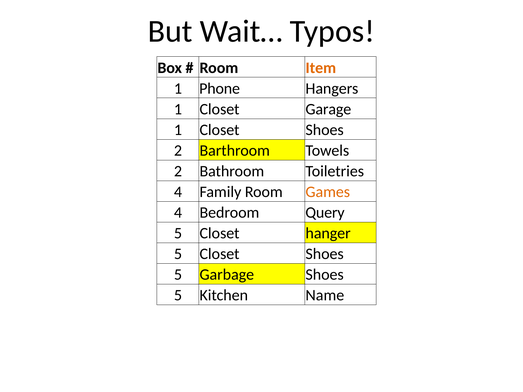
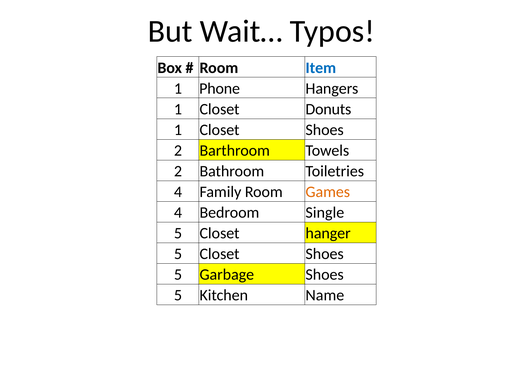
Item colour: orange -> blue
Garage: Garage -> Donuts
Query: Query -> Single
